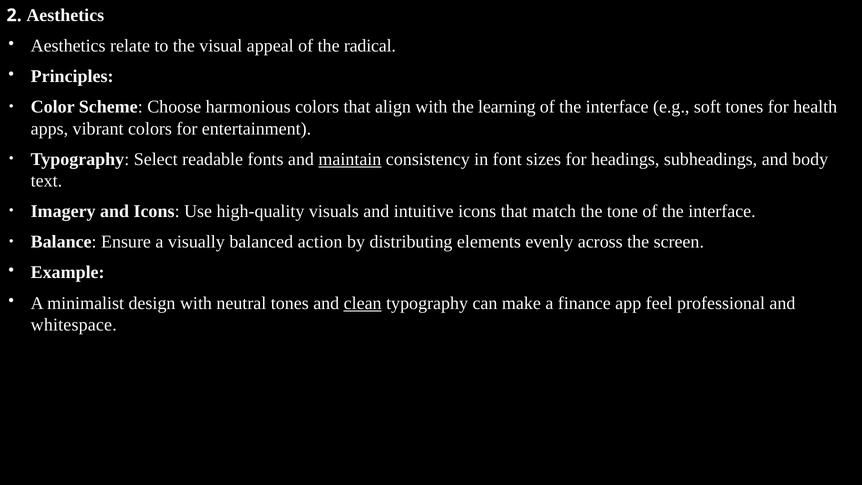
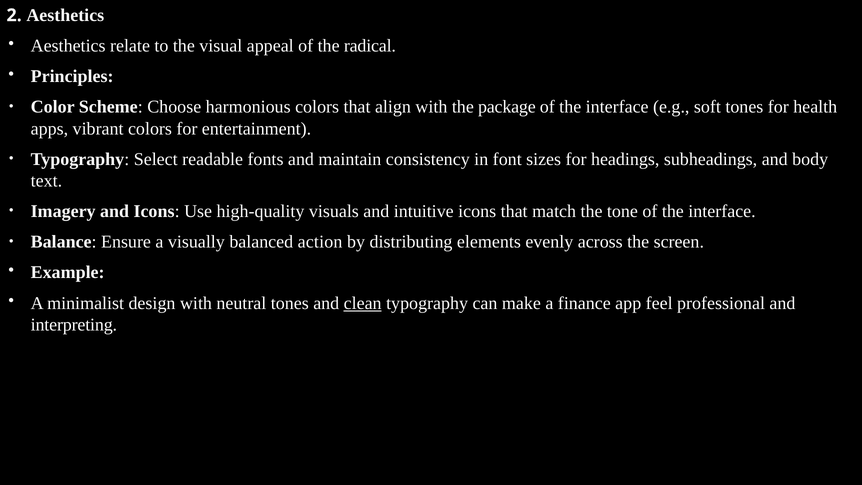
learning: learning -> package
maintain underline: present -> none
whitespace: whitespace -> interpreting
